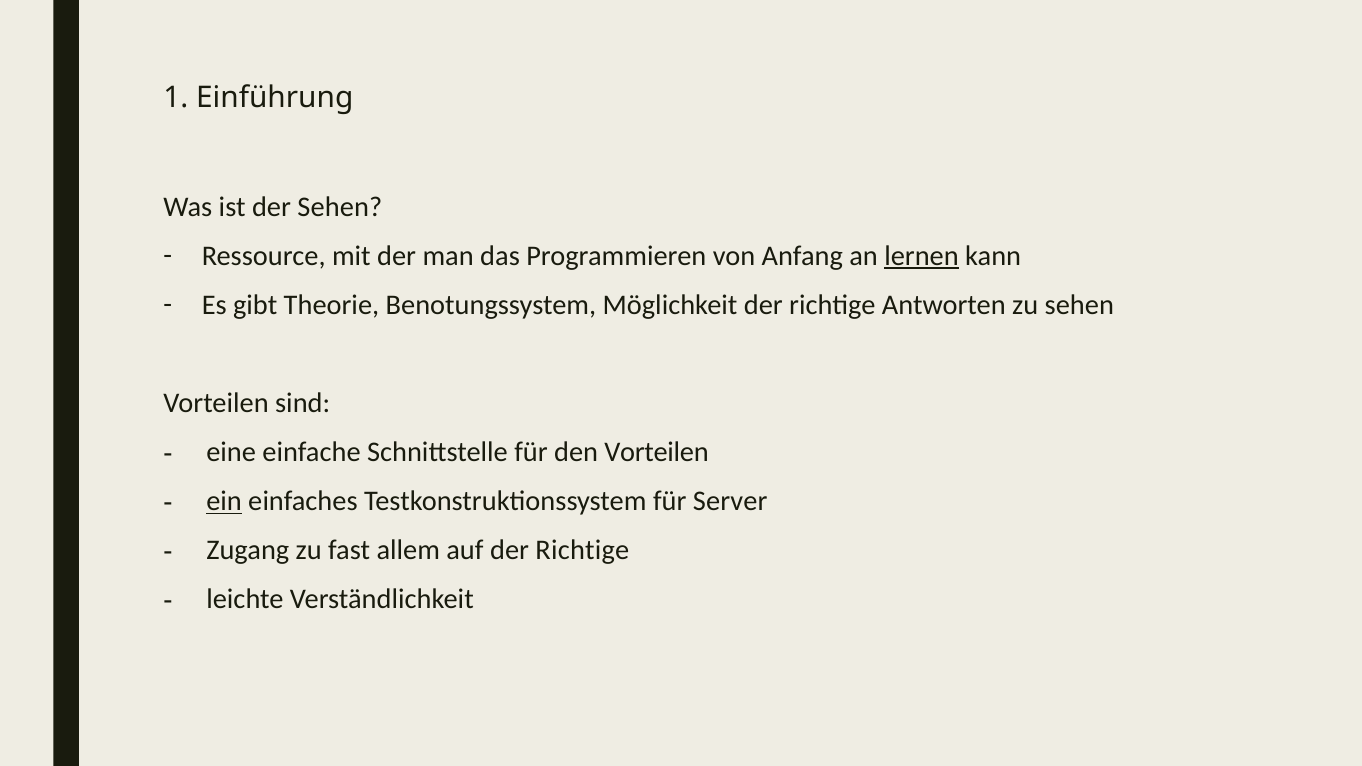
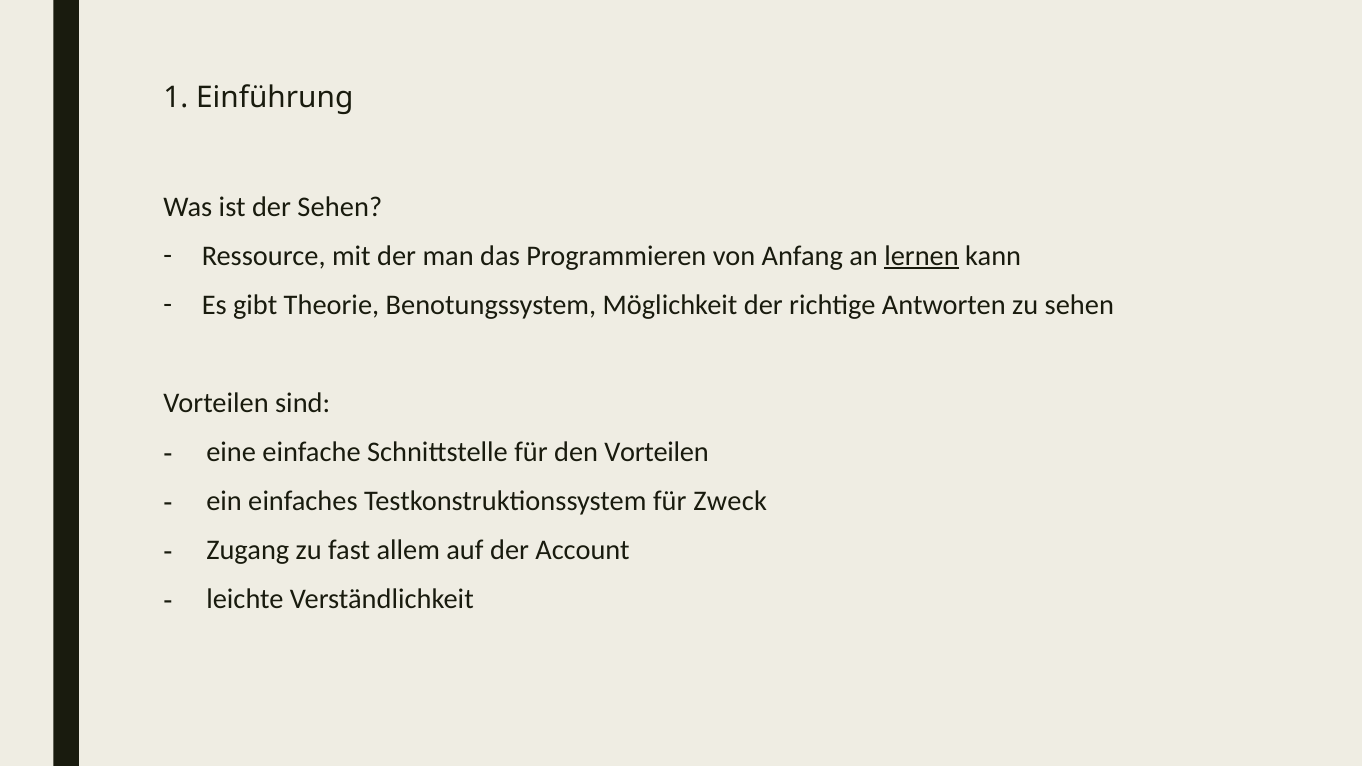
ein underline: present -> none
Server: Server -> Zweck
auf der Richtige: Richtige -> Account
